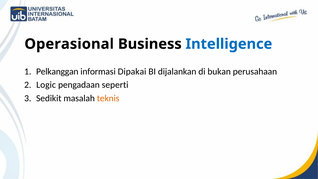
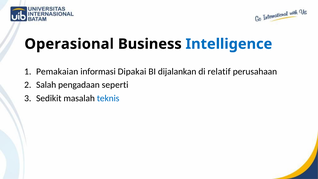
Pelkanggan: Pelkanggan -> Pemakaian
bukan: bukan -> relatif
Logic: Logic -> Salah
teknis colour: orange -> blue
